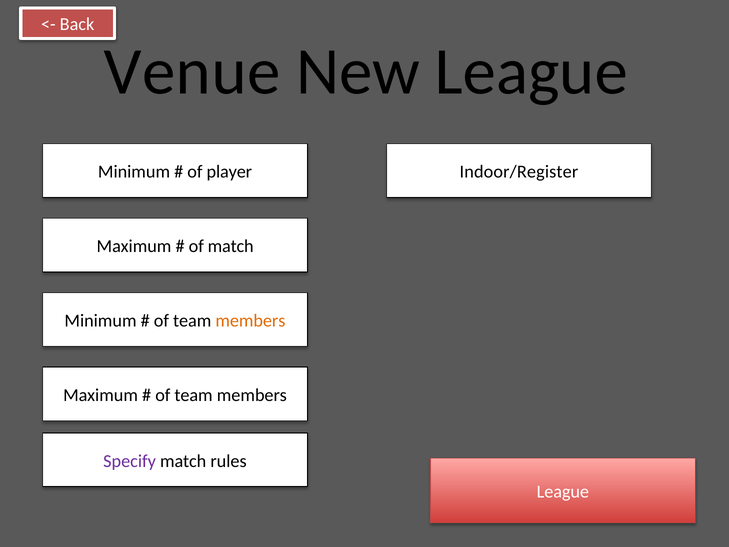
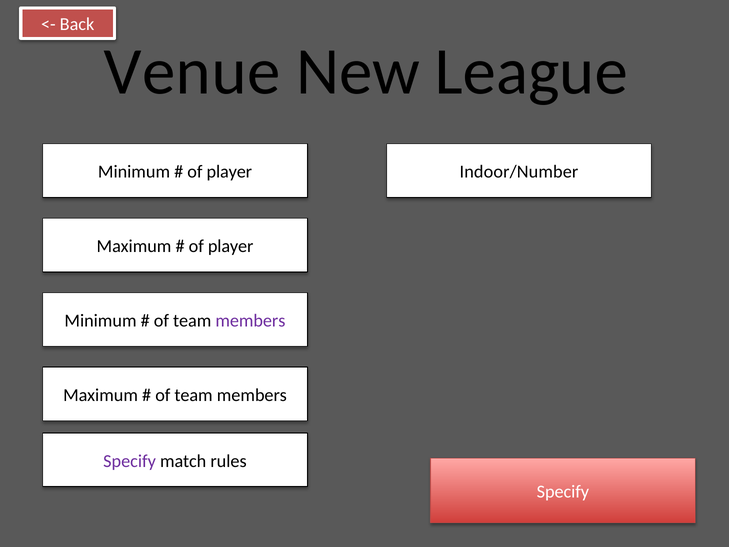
Indoor/Register: Indoor/Register -> Indoor/Number
match at (231, 246): match -> player
members at (250, 321) colour: orange -> purple
League at (563, 492): League -> Specify
